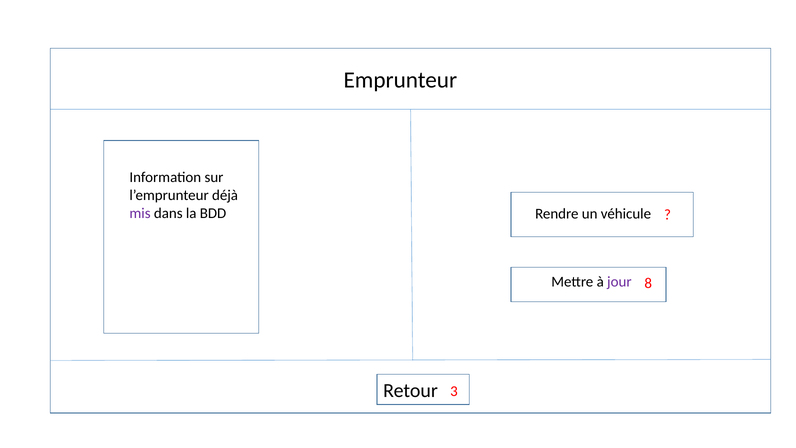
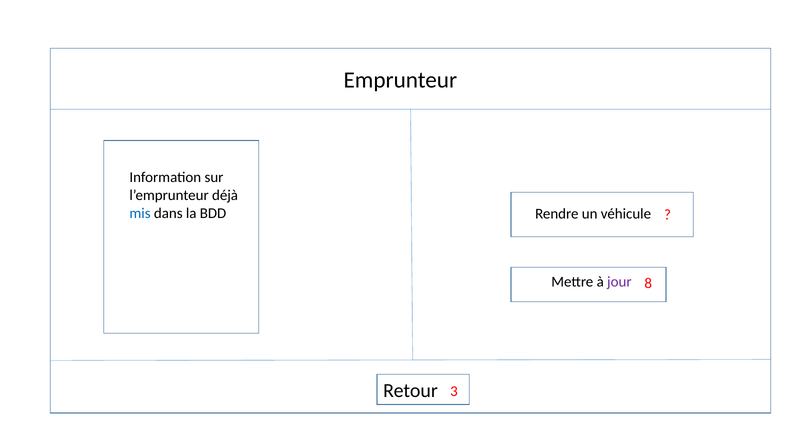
mis colour: purple -> blue
